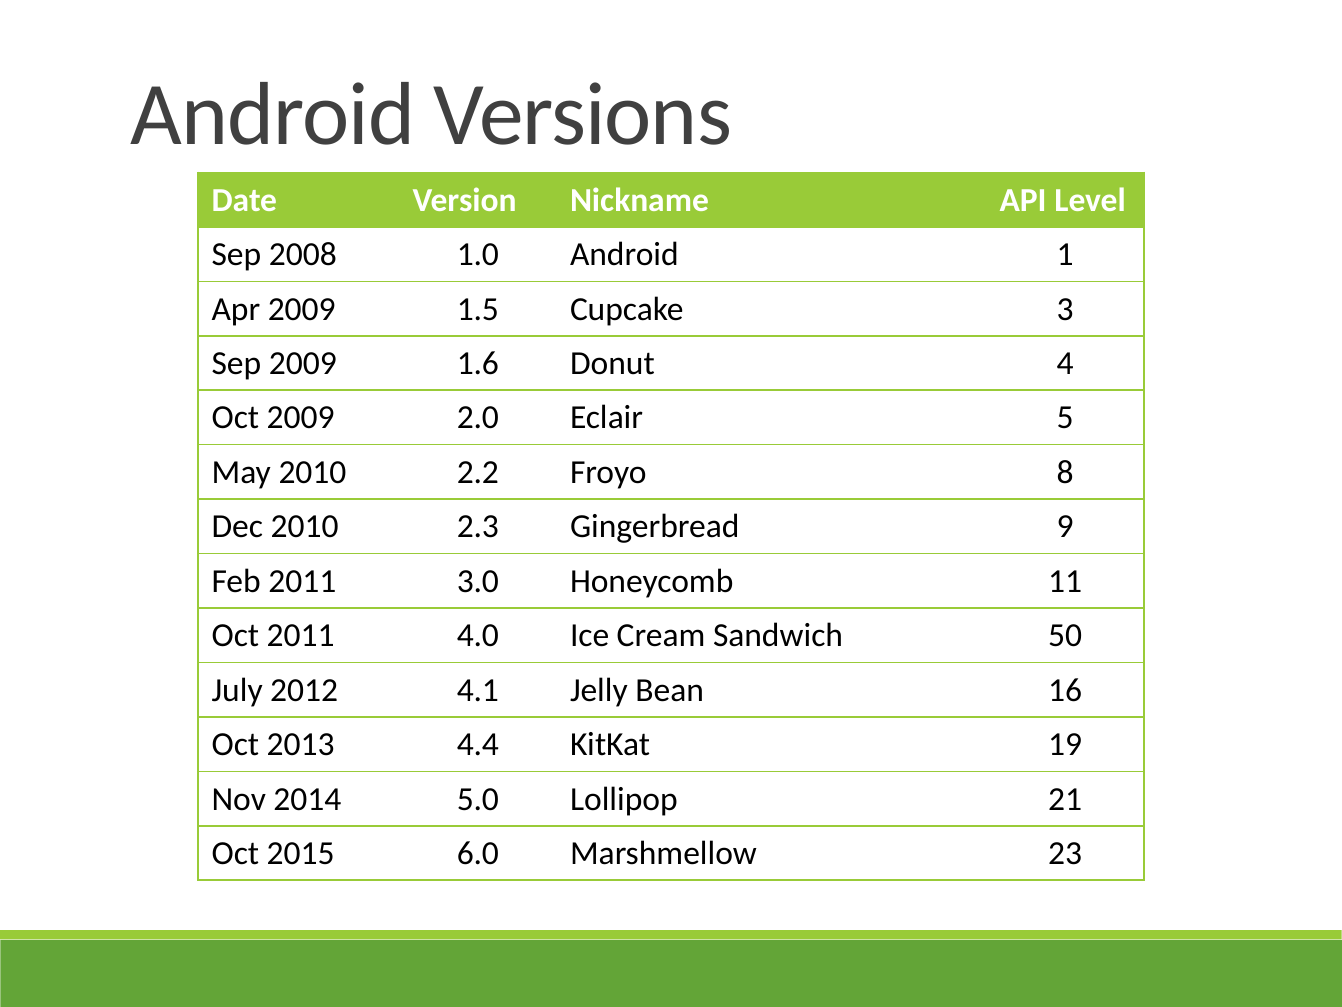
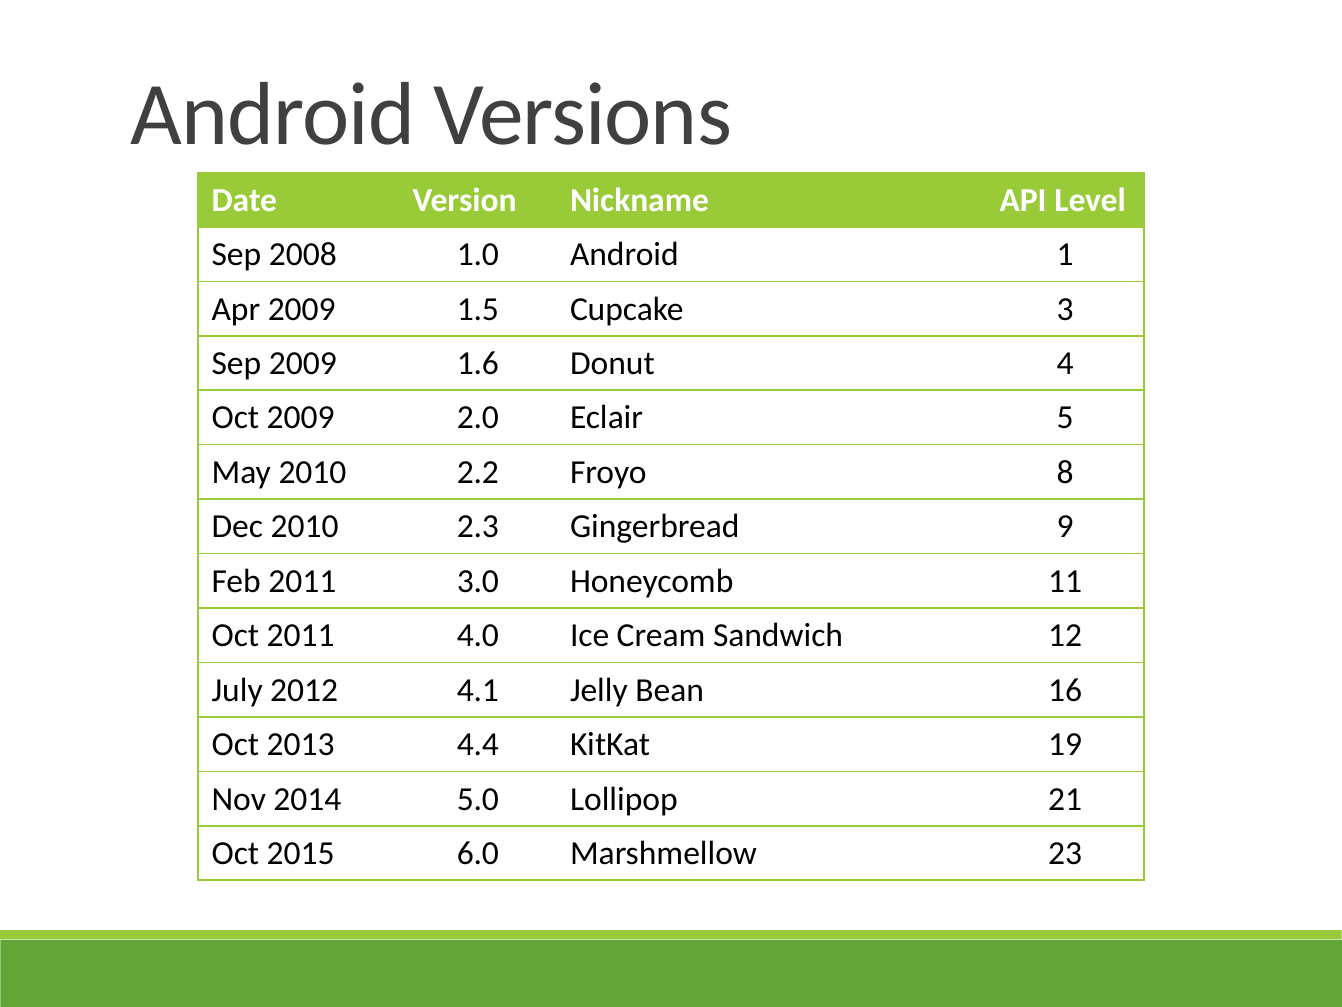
50: 50 -> 12
